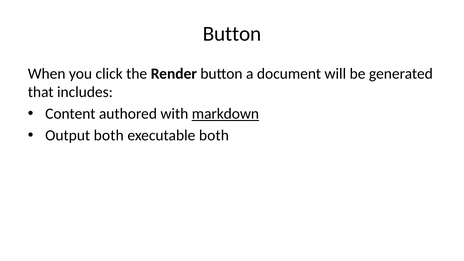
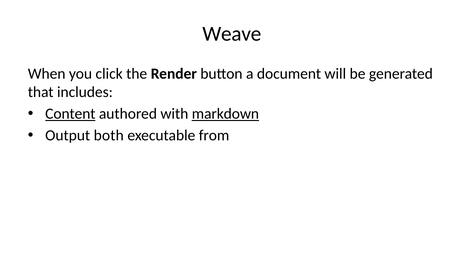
Button at (232, 34): Button -> Weave
Content underline: none -> present
executable both: both -> from
